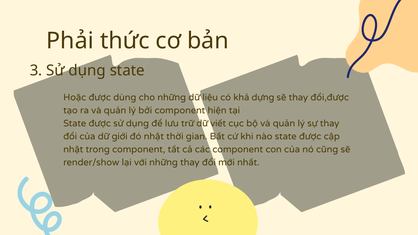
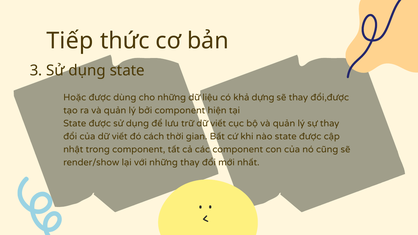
Phải: Phải -> Tiếp
của dữ giới: giới -> viết
đó nhật: nhật -> cách
